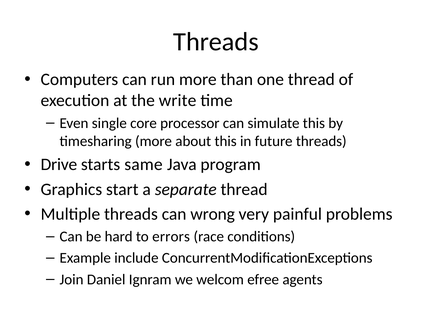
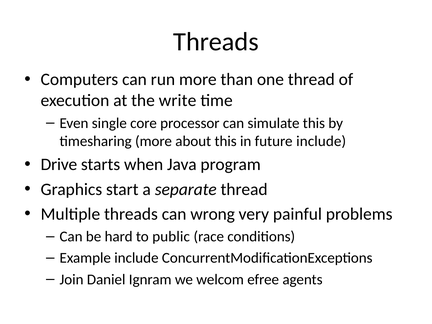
future threads: threads -> include
same: same -> when
errors: errors -> public
